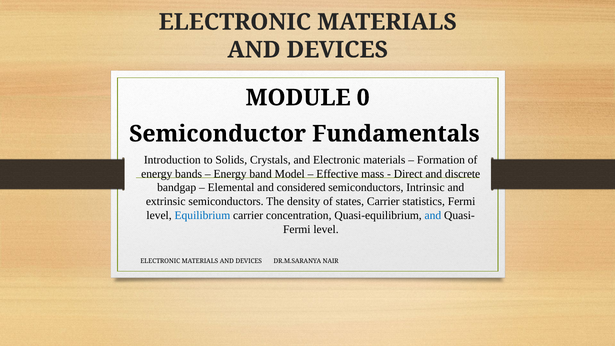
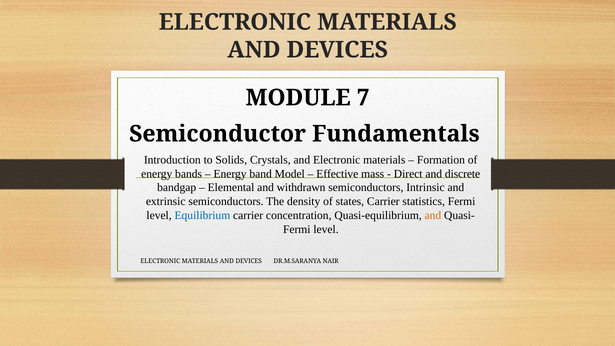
0: 0 -> 7
considered: considered -> withdrawn
and at (433, 215) colour: blue -> orange
